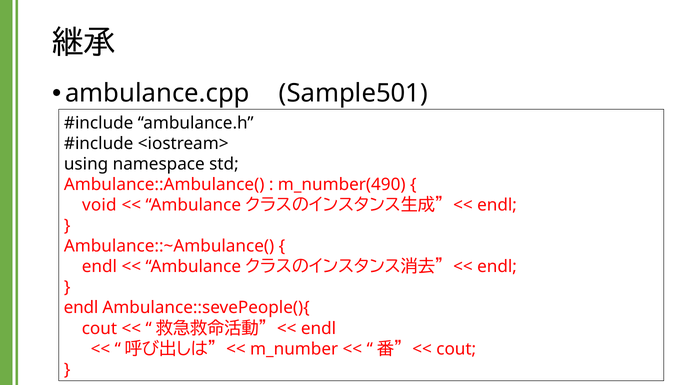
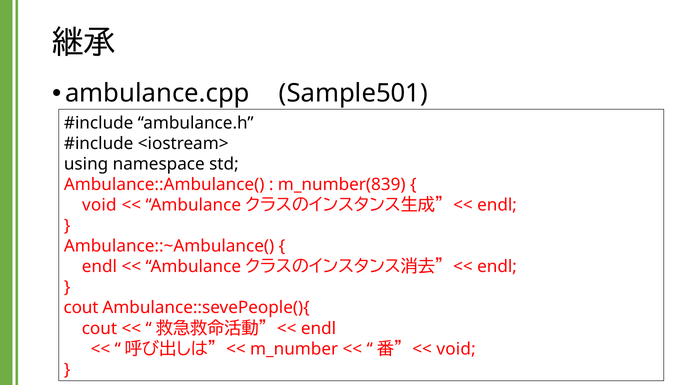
m_number(490: m_number(490 -> m_number(839
endl at (81, 308): endl -> cout
cout at (456, 349): cout -> void
